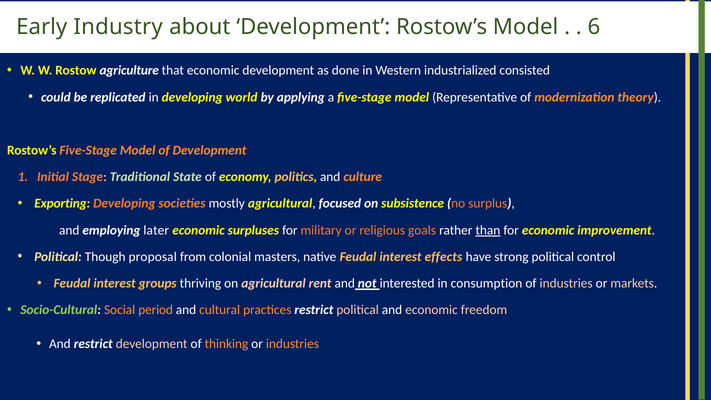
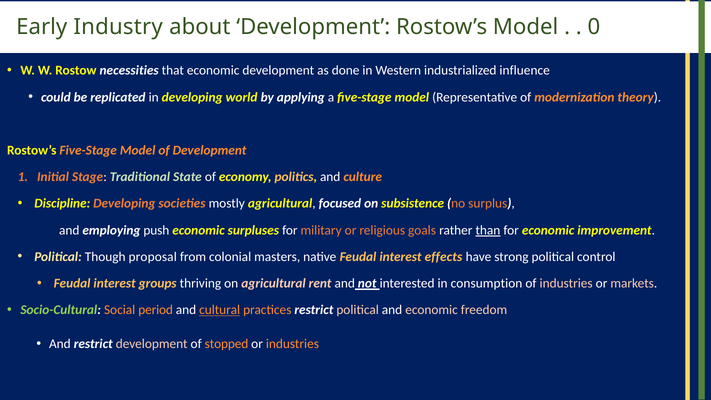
6: 6 -> 0
agriculture: agriculture -> necessities
consisted: consisted -> influence
Exporting: Exporting -> Discipline
later: later -> push
cultural underline: none -> present
thinking: thinking -> stopped
